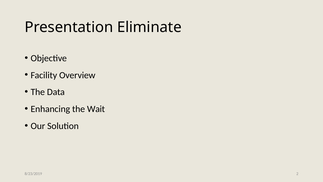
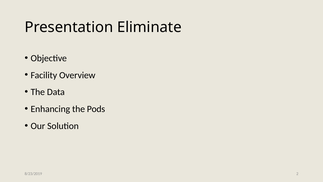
Wait: Wait -> Pods
